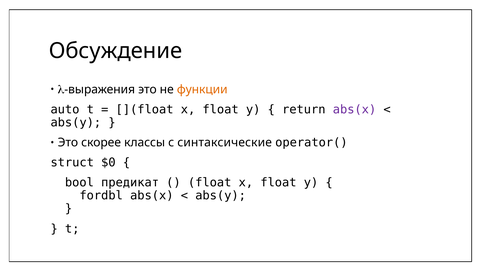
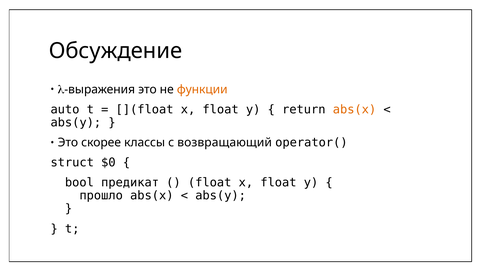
abs(x at (354, 109) colour: purple -> orange
синтаксические: синтаксические -> возвращающий
fordbl: fordbl -> прошло
